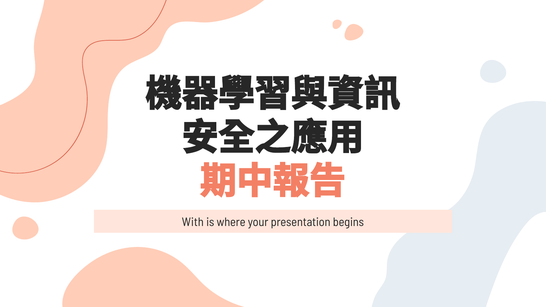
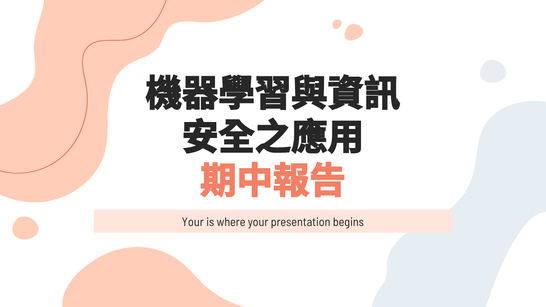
With at (193, 222): With -> Your
